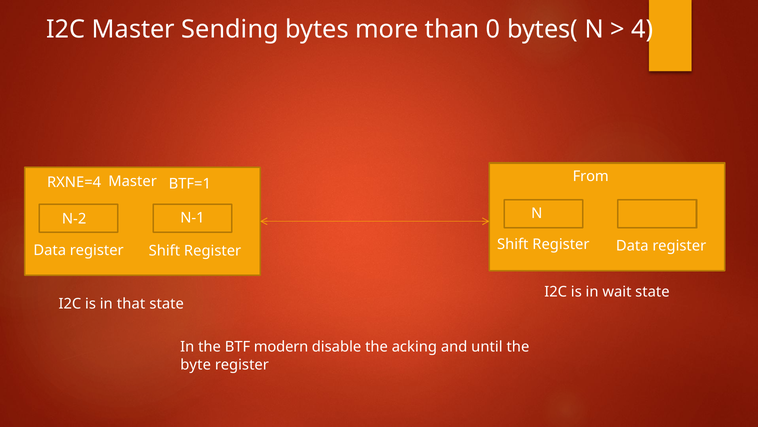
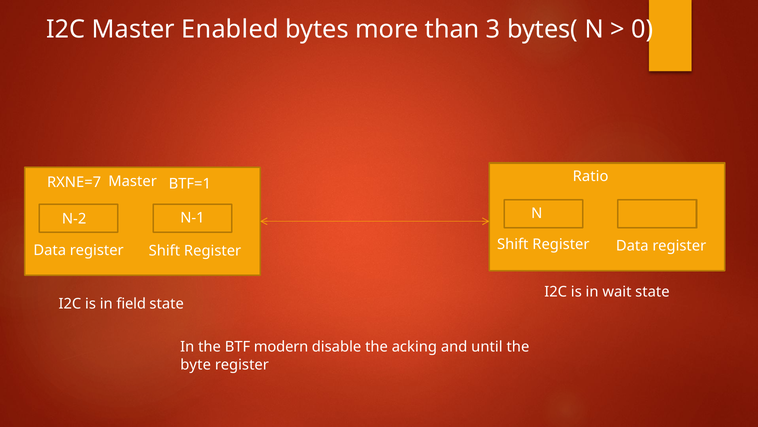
Sending: Sending -> Enabled
0: 0 -> 3
4: 4 -> 0
From: From -> Ratio
RXNE=4: RXNE=4 -> RXNE=7
that: that -> field
